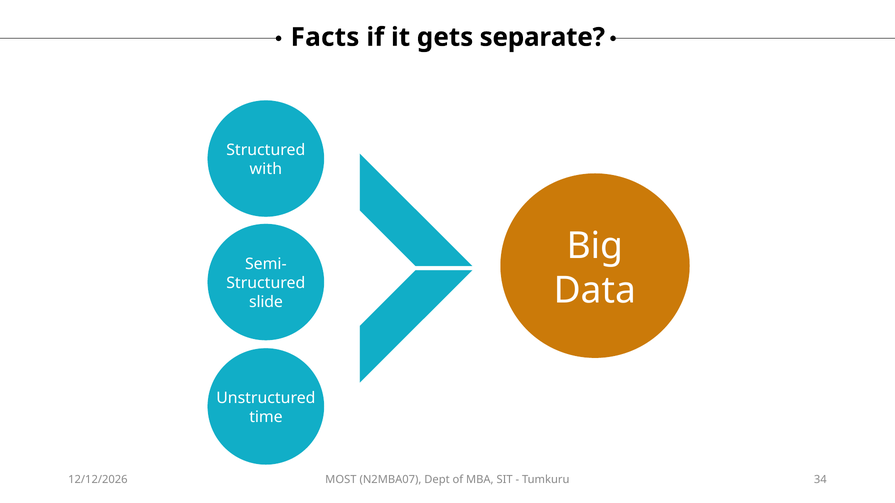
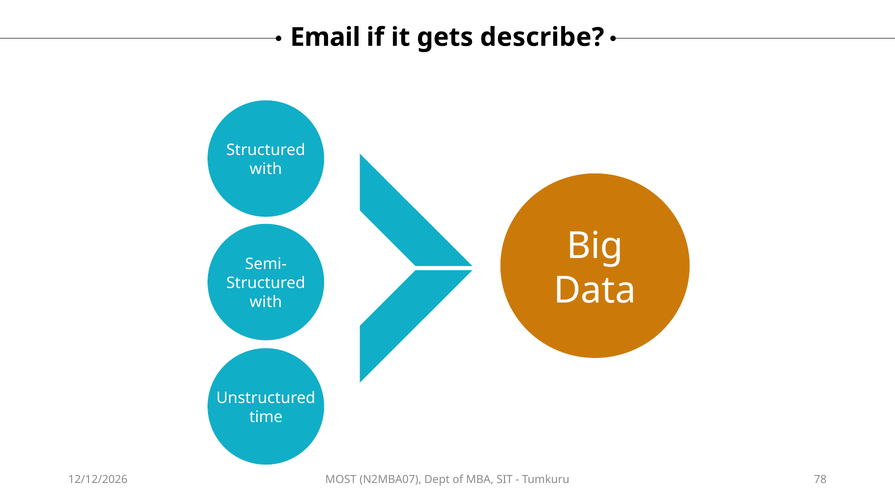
Facts: Facts -> Email
separate: separate -> describe
slide at (266, 302): slide -> with
34: 34 -> 78
